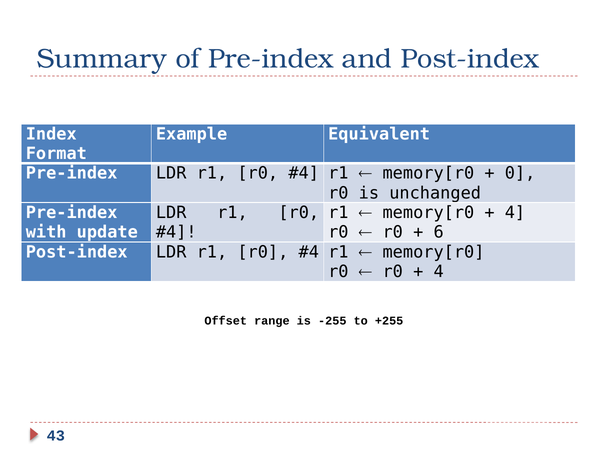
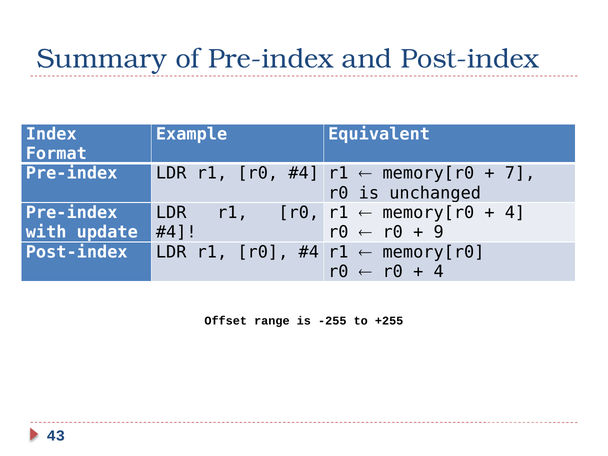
0: 0 -> 7
6: 6 -> 9
